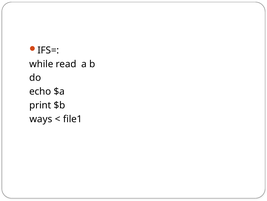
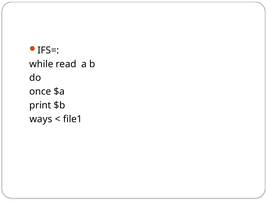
echo: echo -> once
